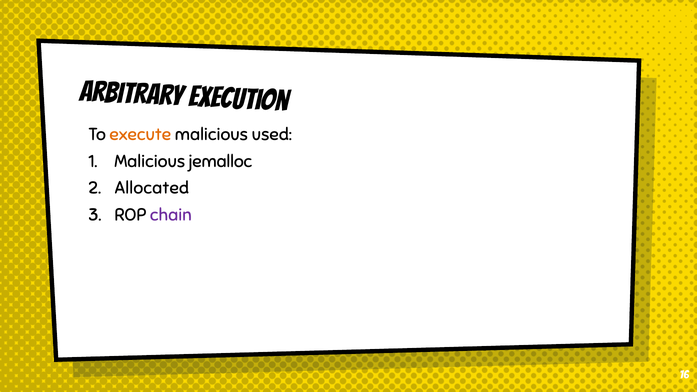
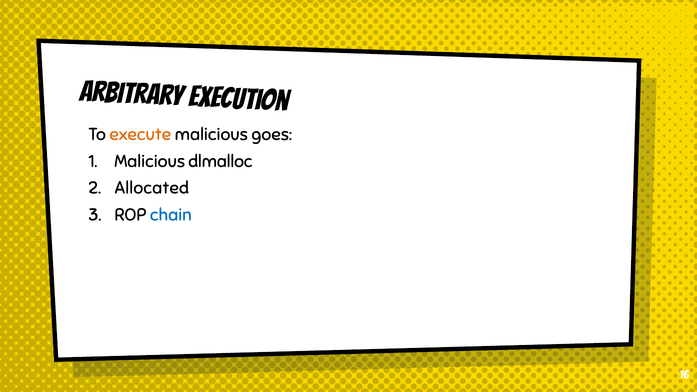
used: used -> goes
jemalloc: jemalloc -> dlmalloc
chain colour: purple -> blue
